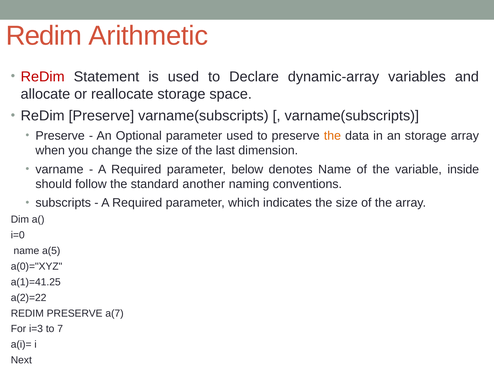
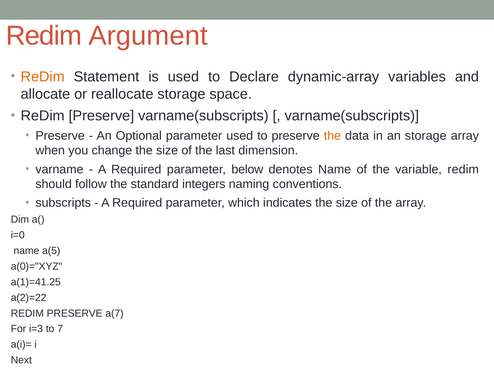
Arithmetic: Arithmetic -> Argument
ReDim at (43, 77) colour: red -> orange
variable inside: inside -> redim
another: another -> integers
